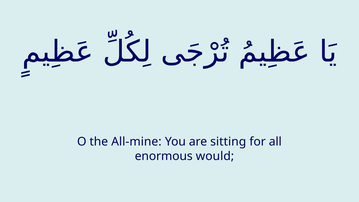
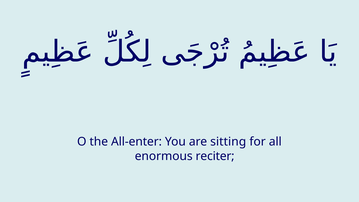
All-mine: All-mine -> All-enter
would: would -> reciter
